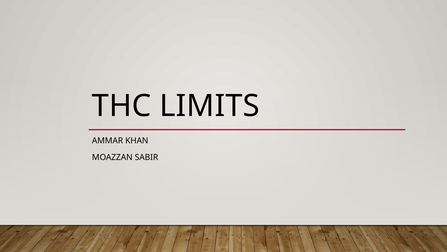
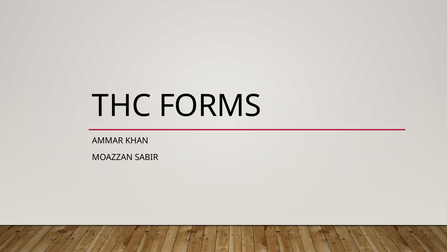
LIMITS: LIMITS -> FORMS
